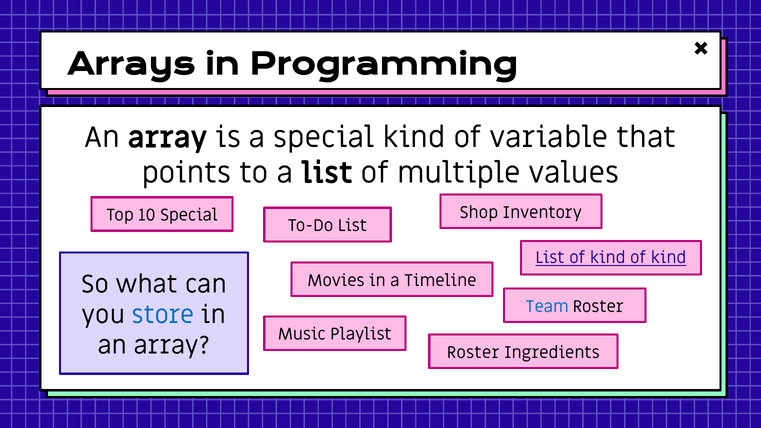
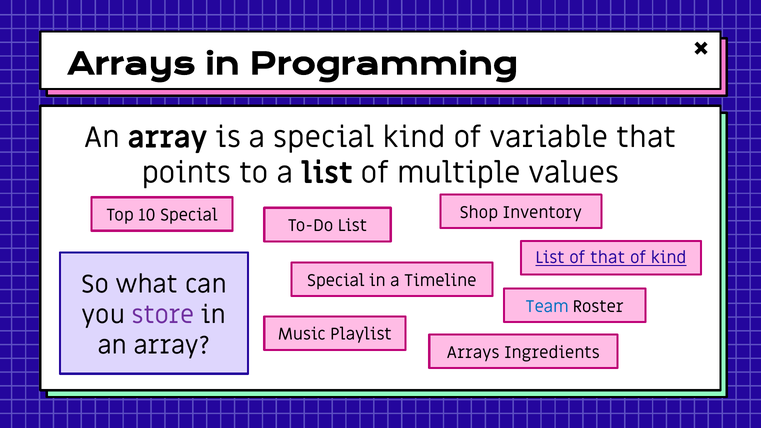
List of kind: kind -> that
Movies at (336, 280): Movies -> Special
store colour: blue -> purple
Roster at (473, 353): Roster -> Arrays
